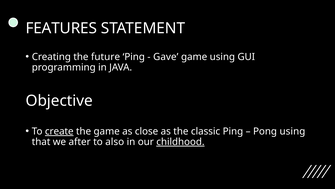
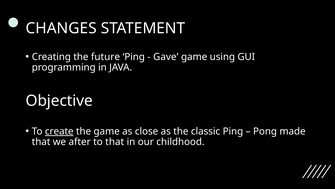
FEATURES: FEATURES -> CHANGES
Pong using: using -> made
to also: also -> that
childhood underline: present -> none
